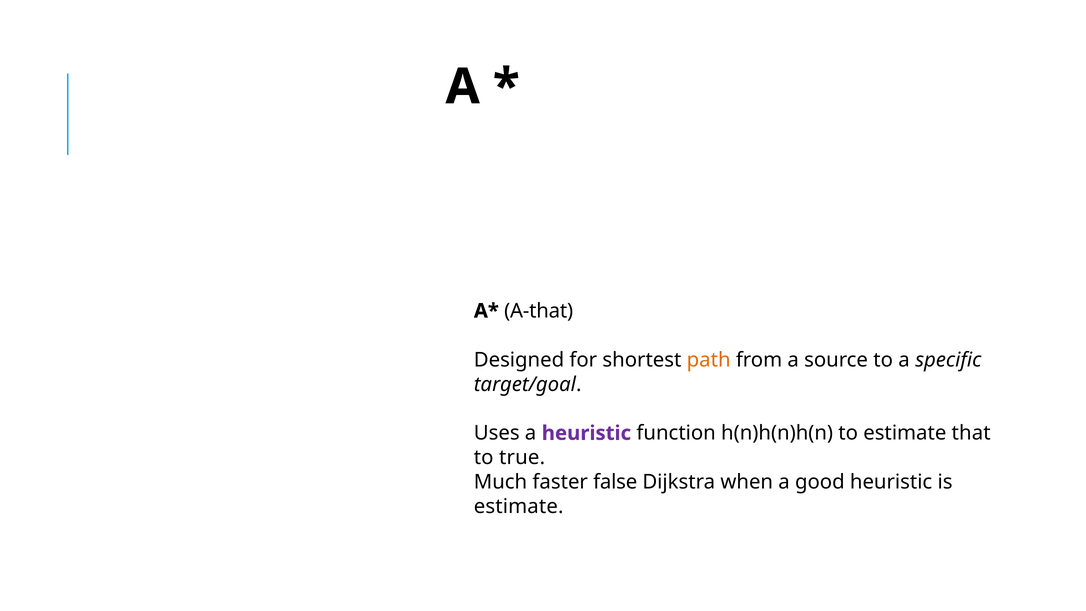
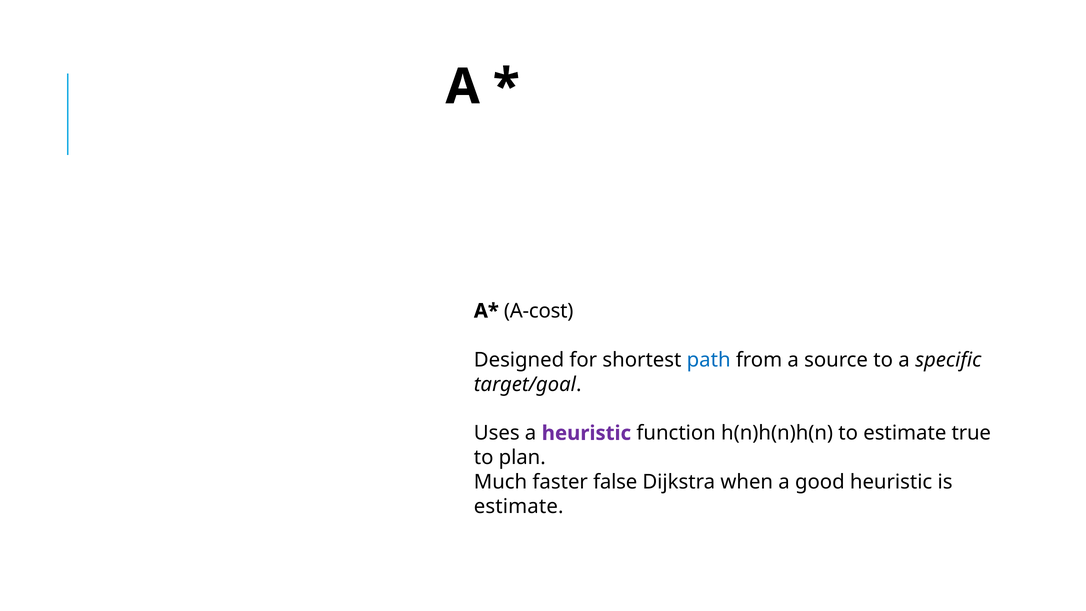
A-that: A-that -> A-cost
path colour: orange -> blue
that: that -> true
true: true -> plan
